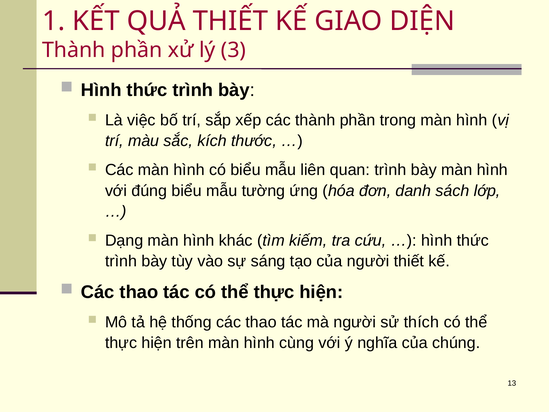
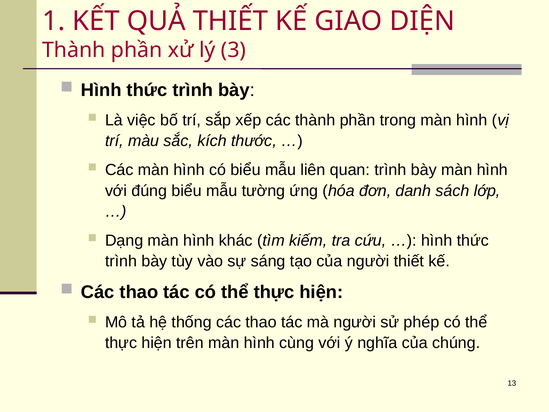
thích: thích -> phép
